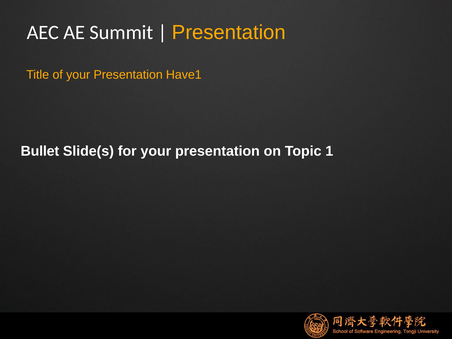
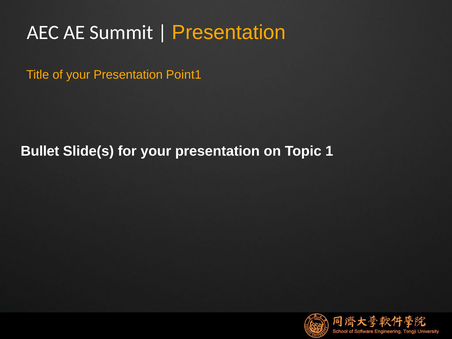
Have1: Have1 -> Point1
